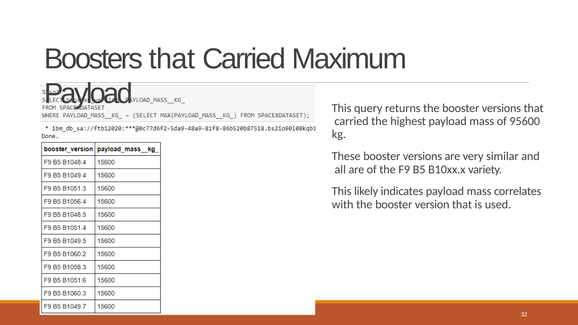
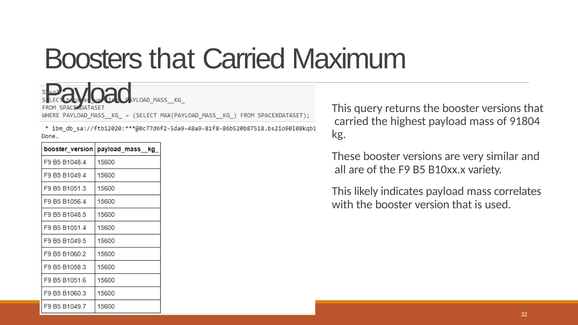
95600: 95600 -> 91804
